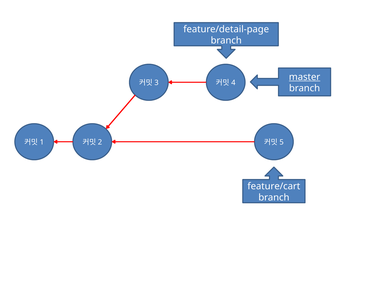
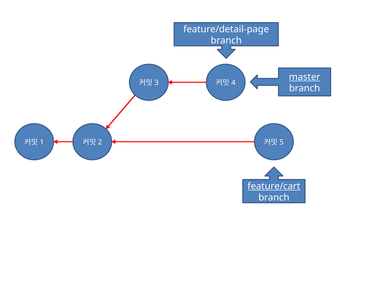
feature/cart underline: none -> present
